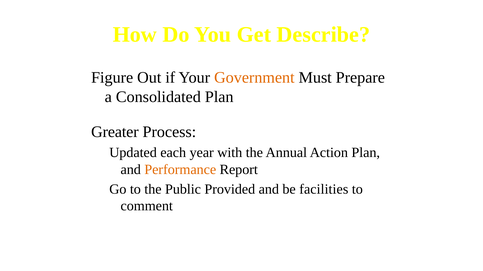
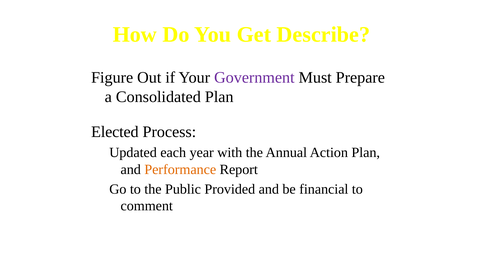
Government colour: orange -> purple
Greater: Greater -> Elected
facilities: facilities -> financial
